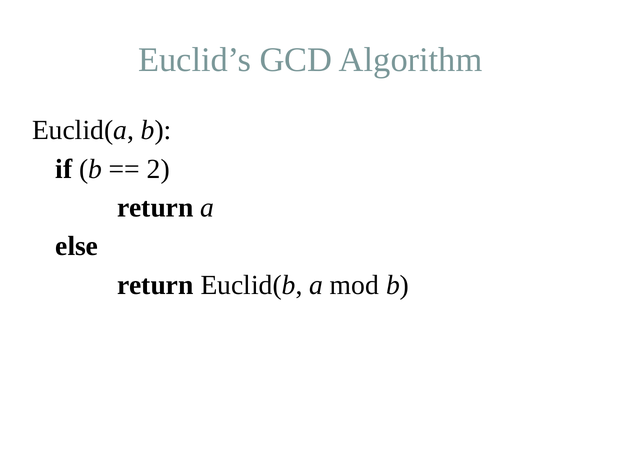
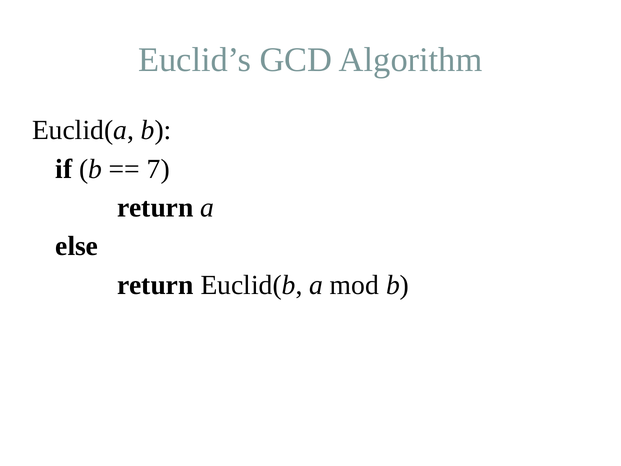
2: 2 -> 7
